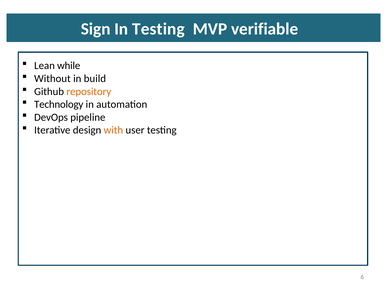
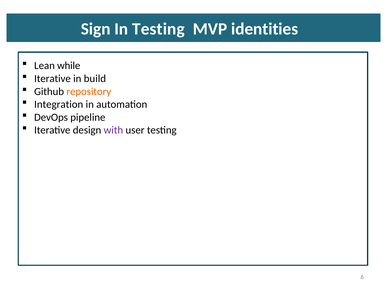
verifiable: verifiable -> identities
Without at (52, 79): Without -> Iterative
Technology: Technology -> Integration
with colour: orange -> purple
